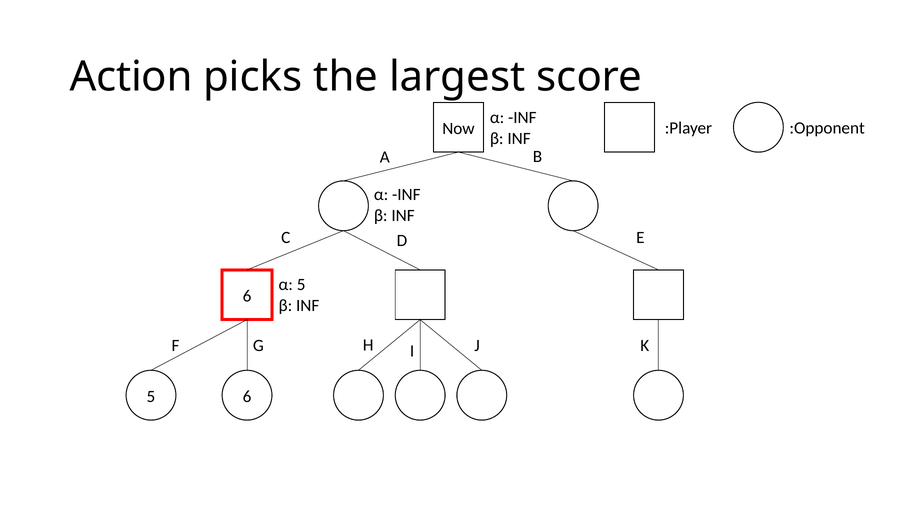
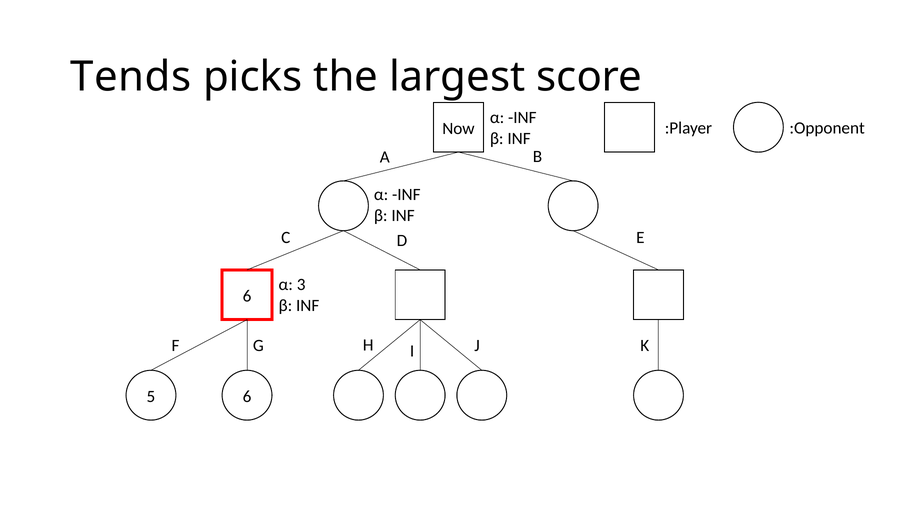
Action: Action -> Tends
α 5: 5 -> 3
